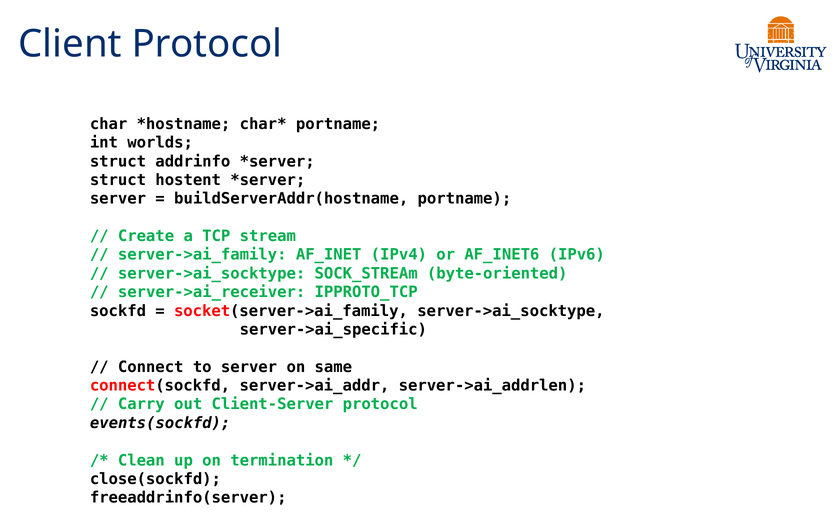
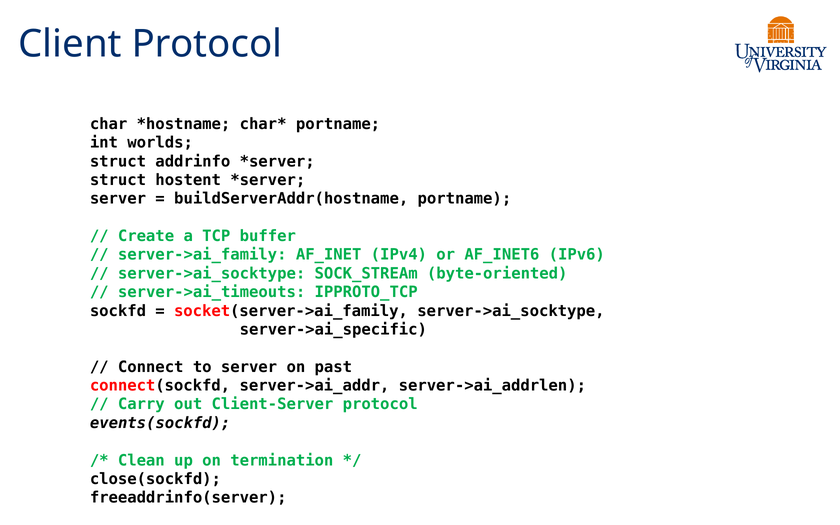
stream: stream -> buffer
server->ai_receiver: server->ai_receiver -> server->ai_timeouts
same: same -> past
